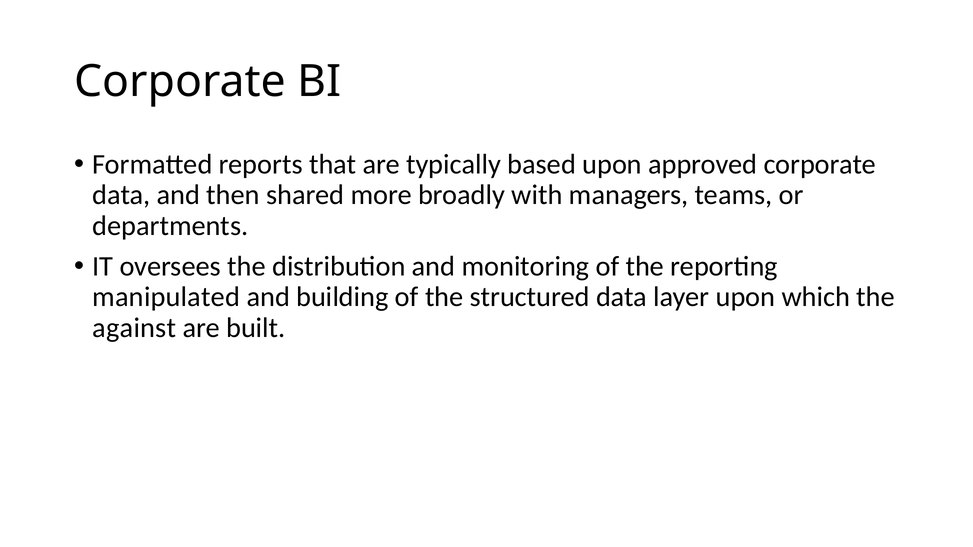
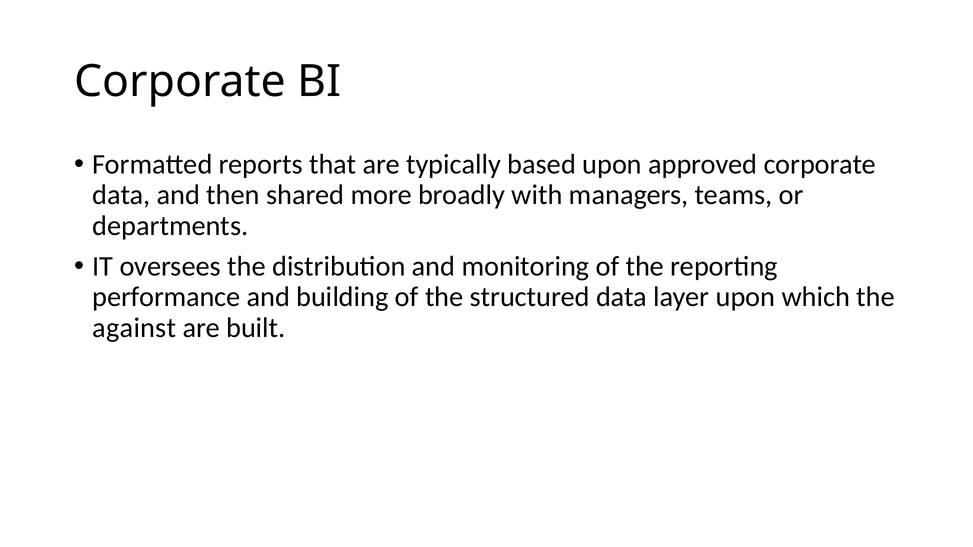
manipulated: manipulated -> performance
